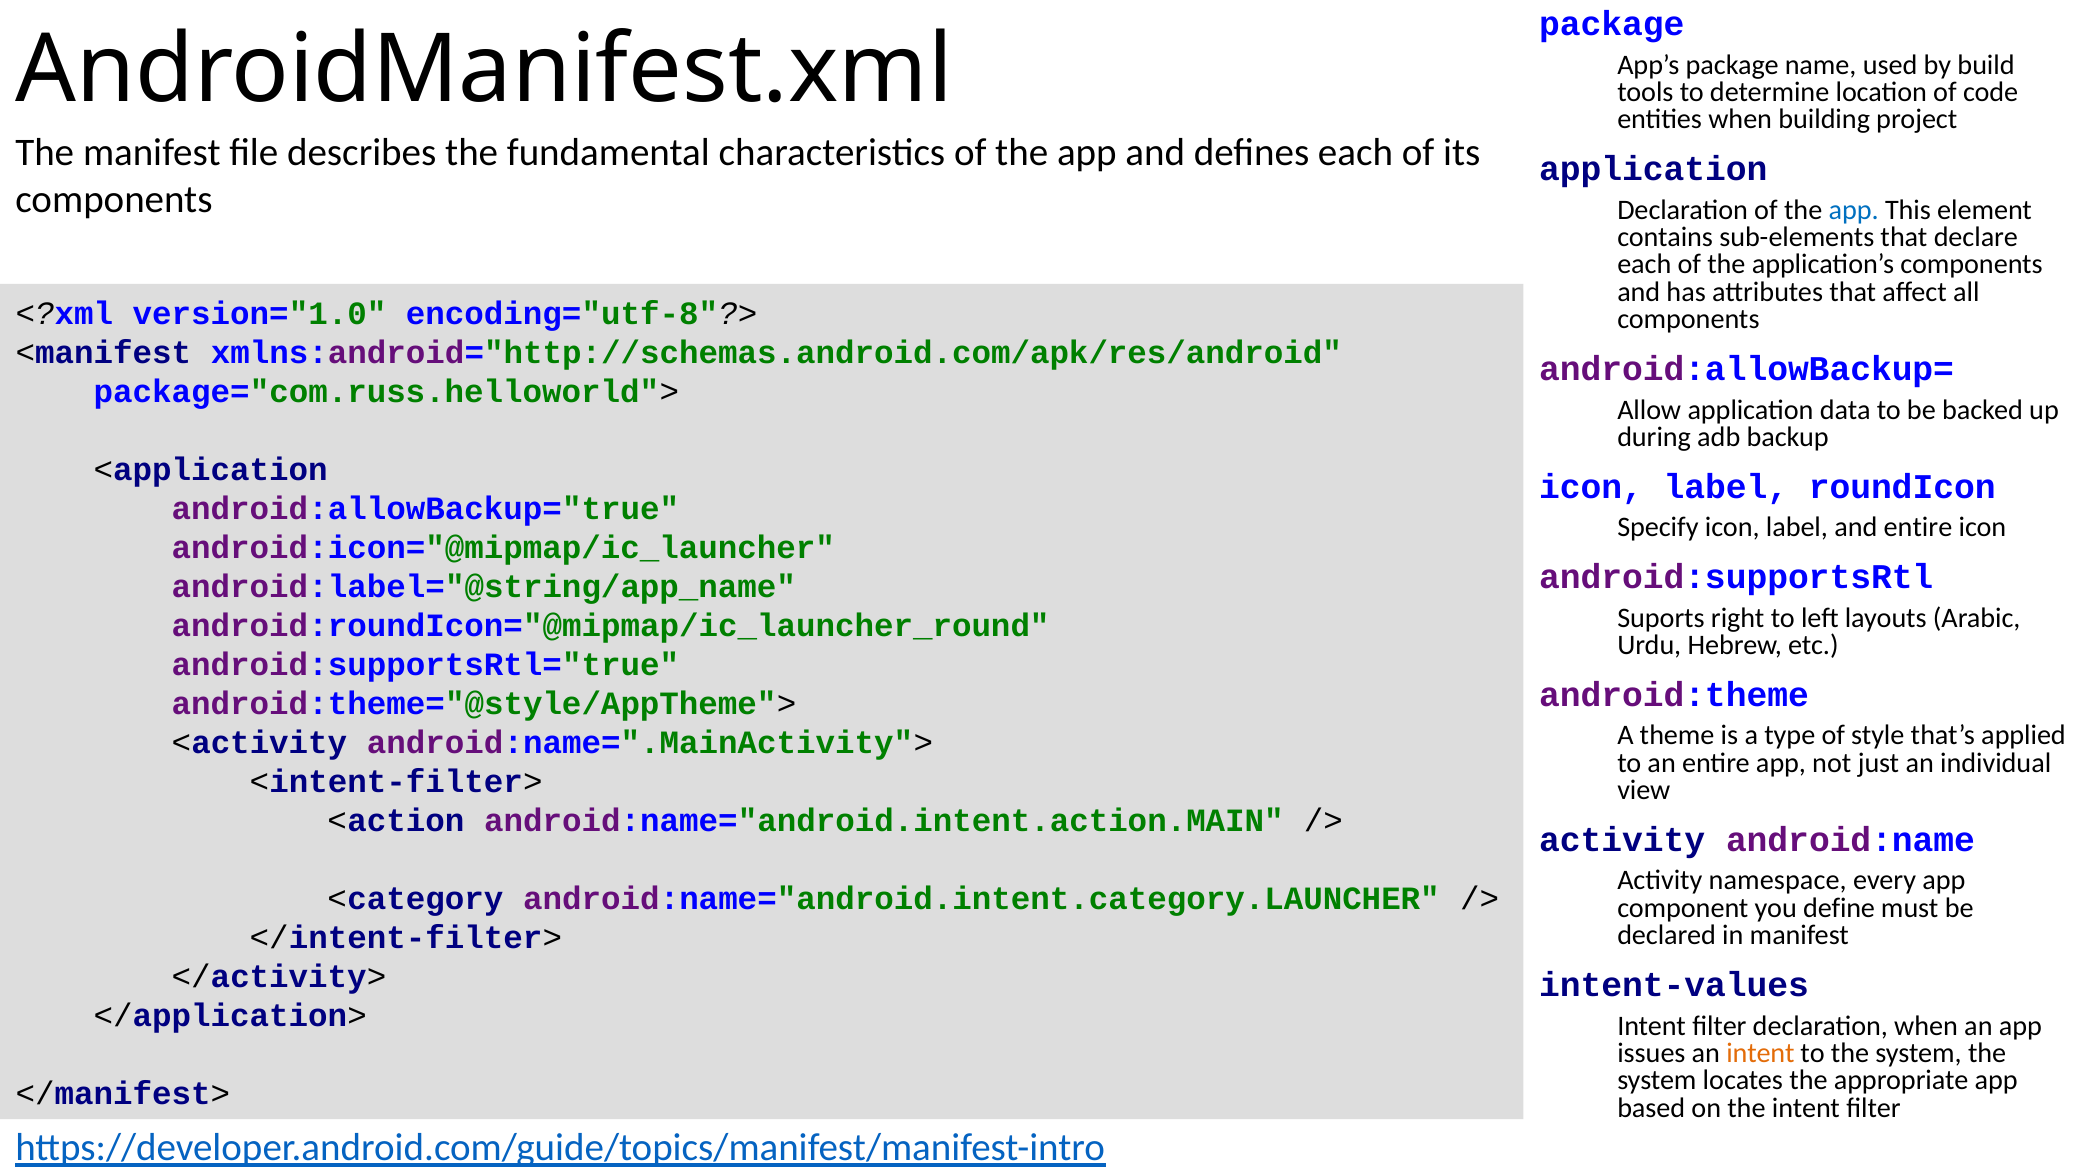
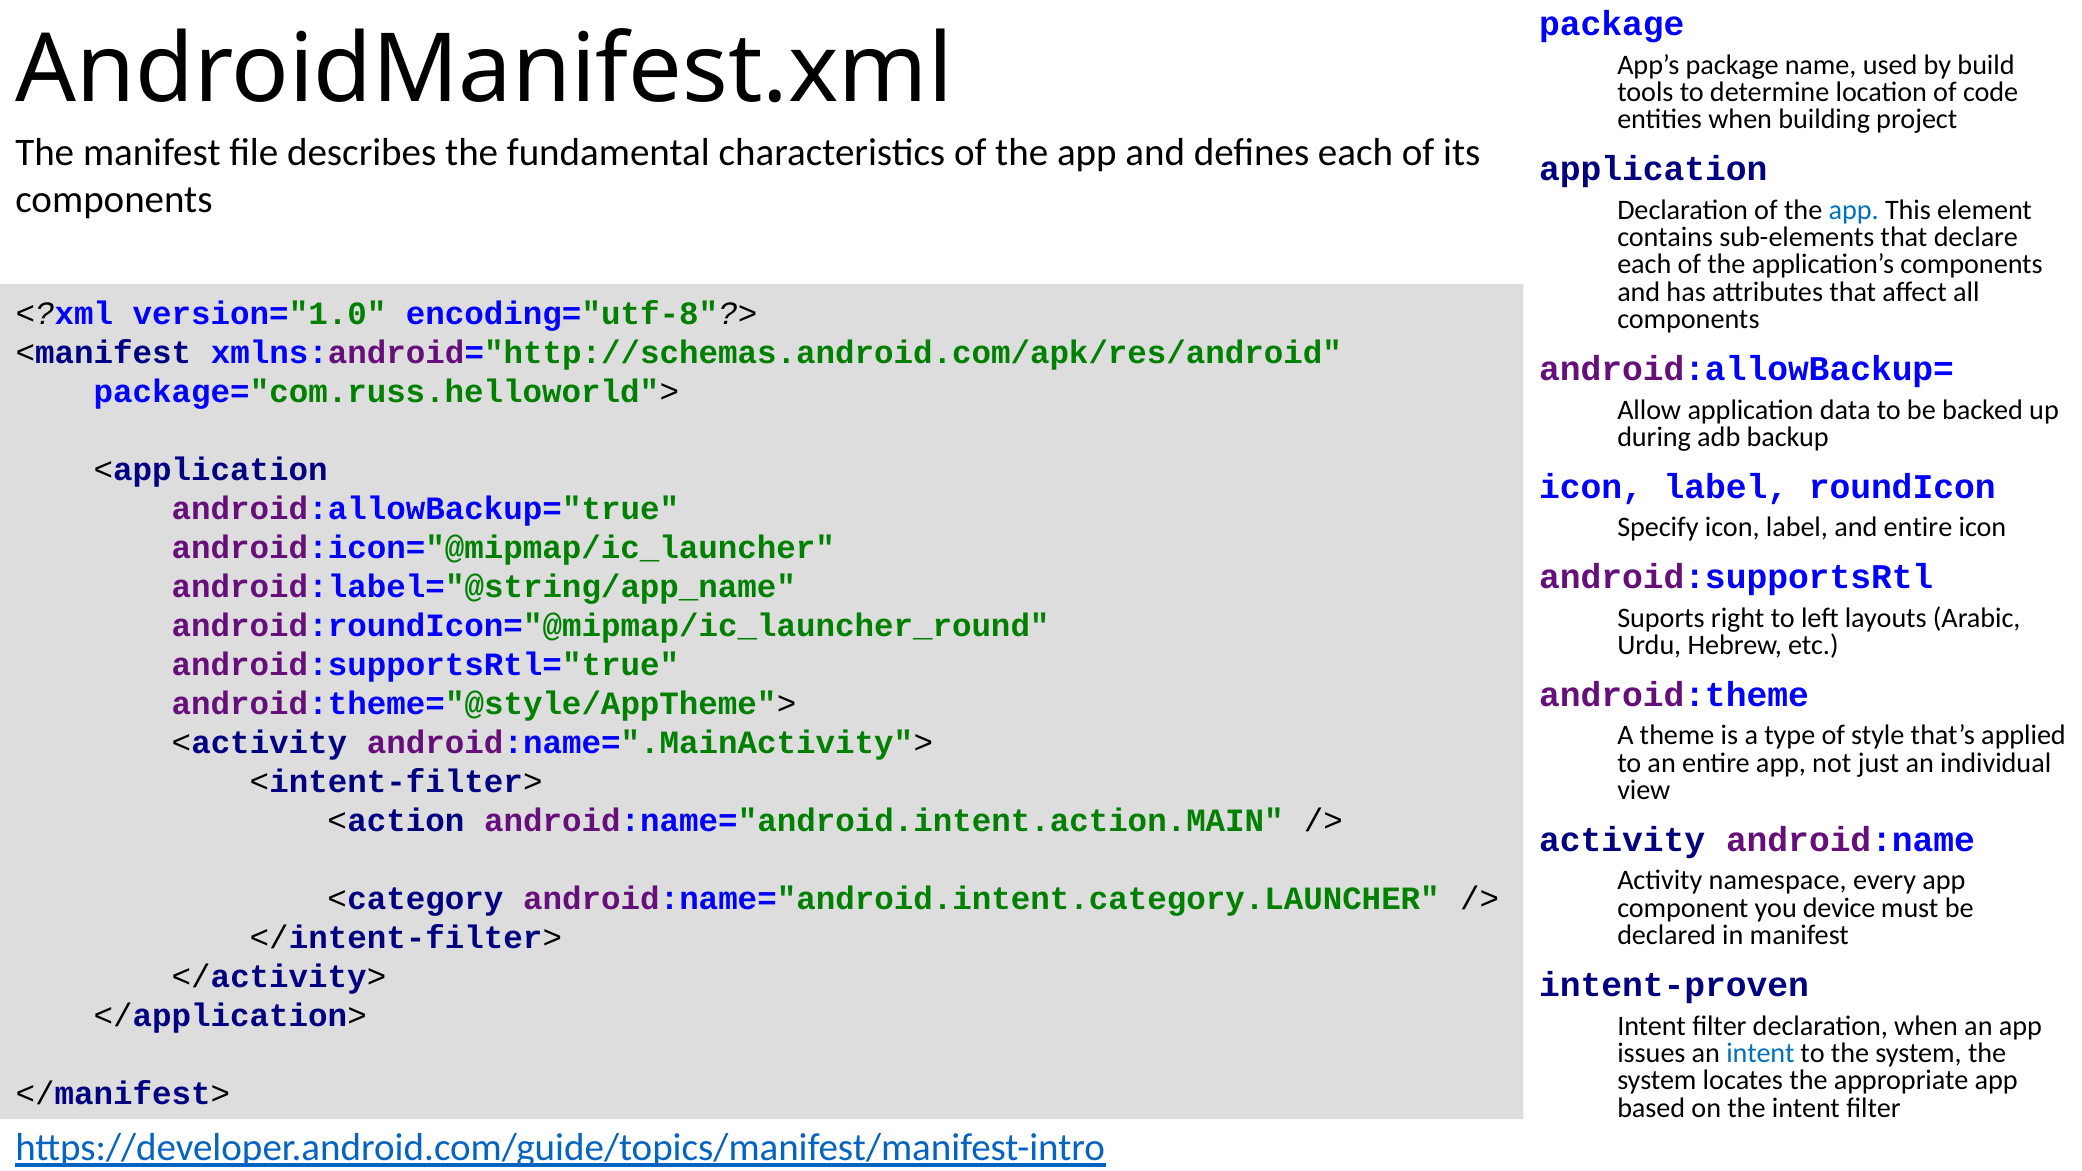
define: define -> device
intent-values: intent-values -> intent-proven
intent at (1760, 1053) colour: orange -> blue
